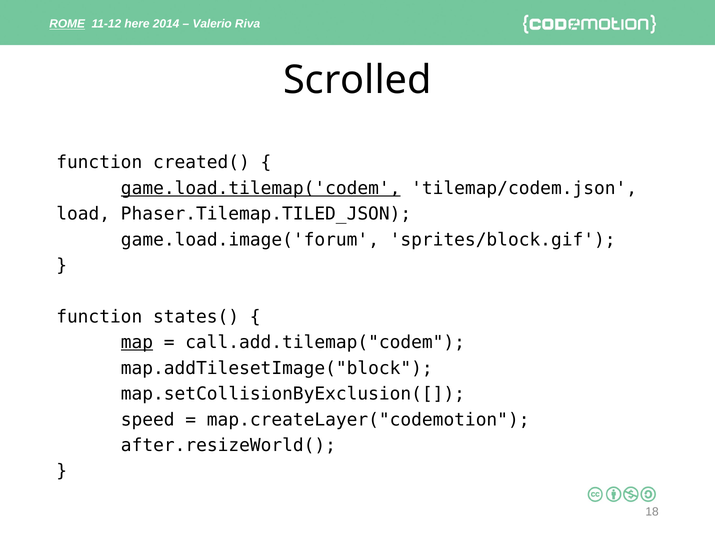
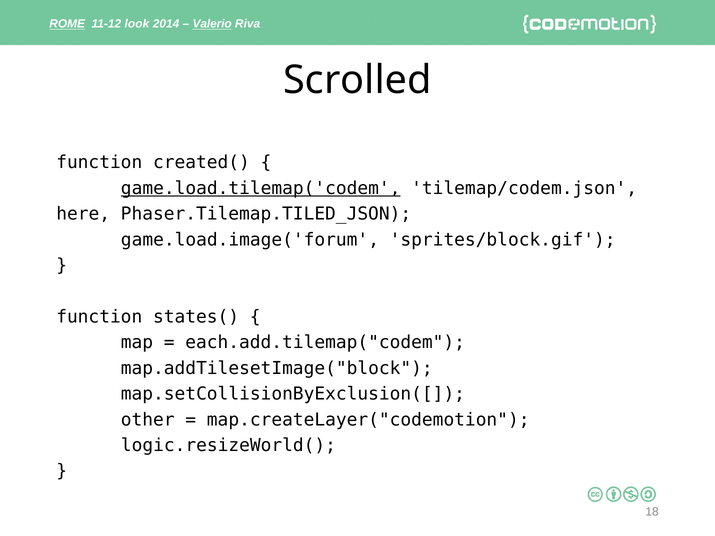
here: here -> look
Valerio underline: none -> present
load: load -> here
map underline: present -> none
call.add.tilemap("codem: call.add.tilemap("codem -> each.add.tilemap("codem
speed: speed -> other
after.resizeWorld(: after.resizeWorld( -> logic.resizeWorld(
